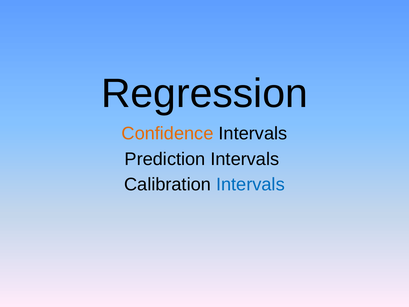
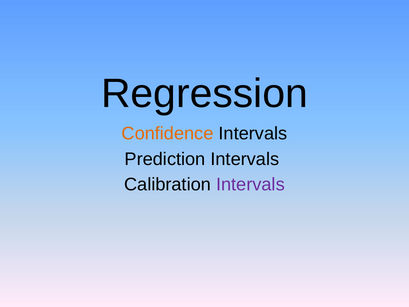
Intervals at (250, 184) colour: blue -> purple
